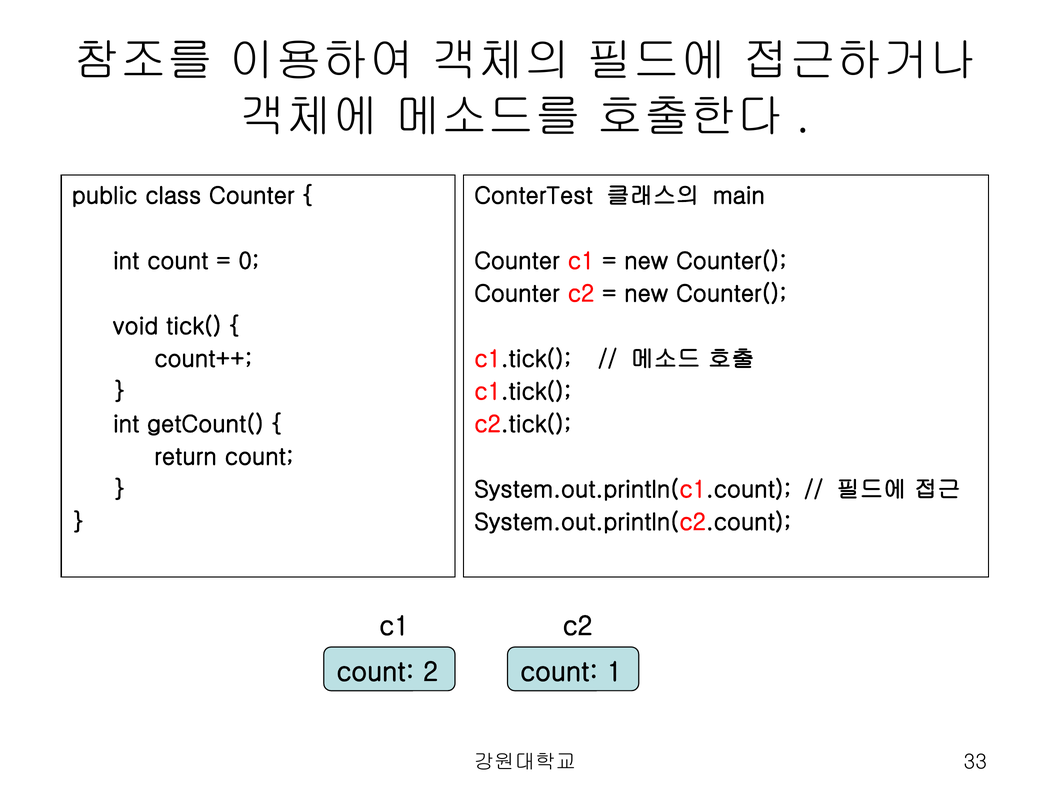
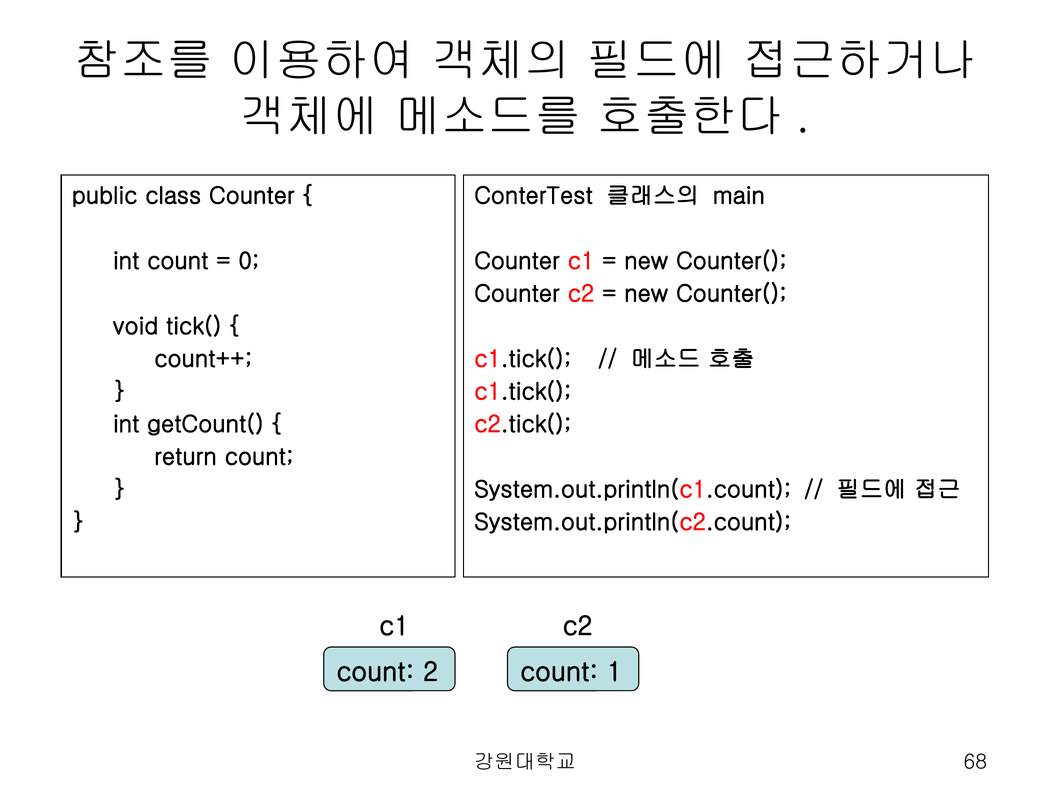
33: 33 -> 68
